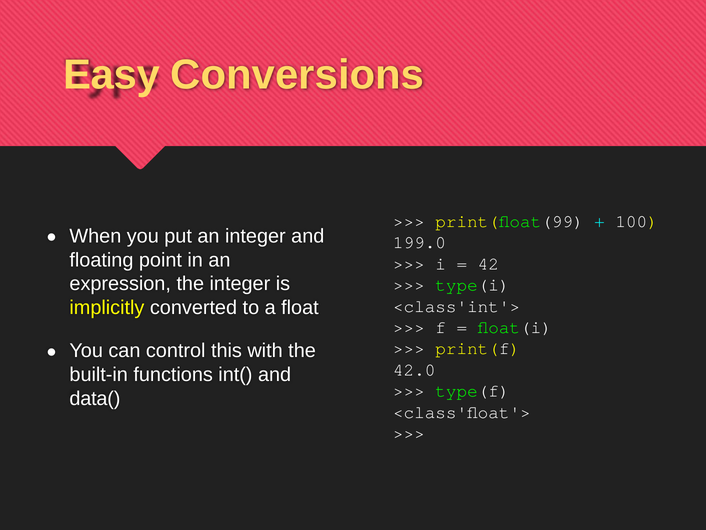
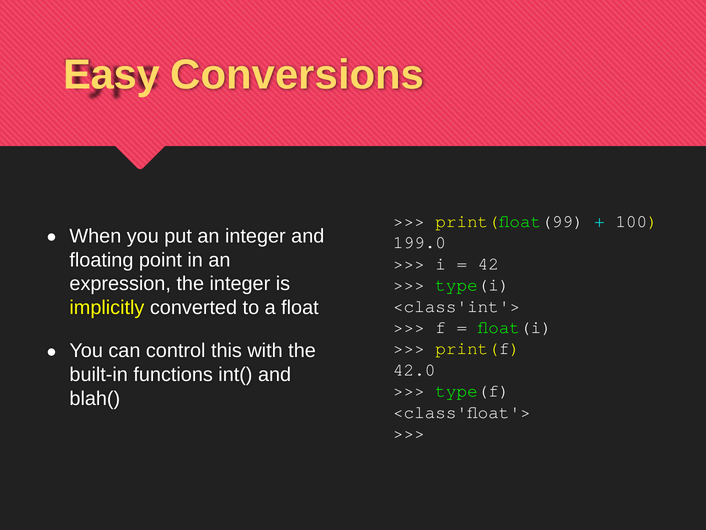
data(: data( -> blah(
